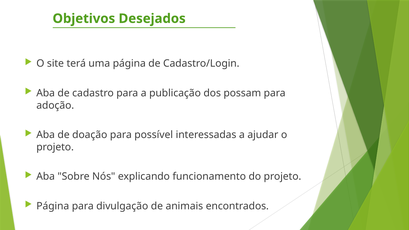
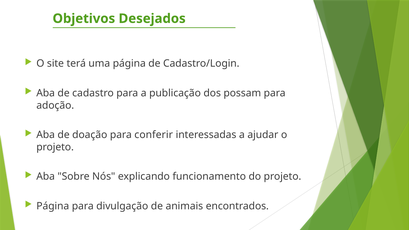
possível: possível -> conferir
